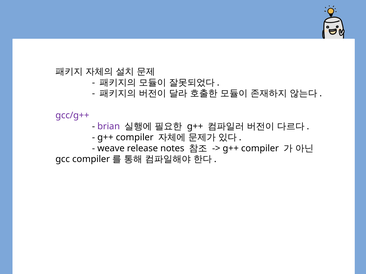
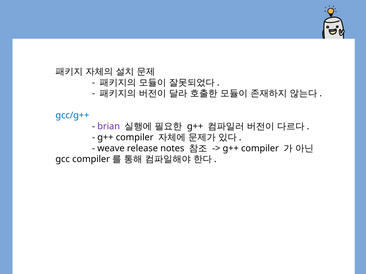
gcc/g++ colour: purple -> blue
